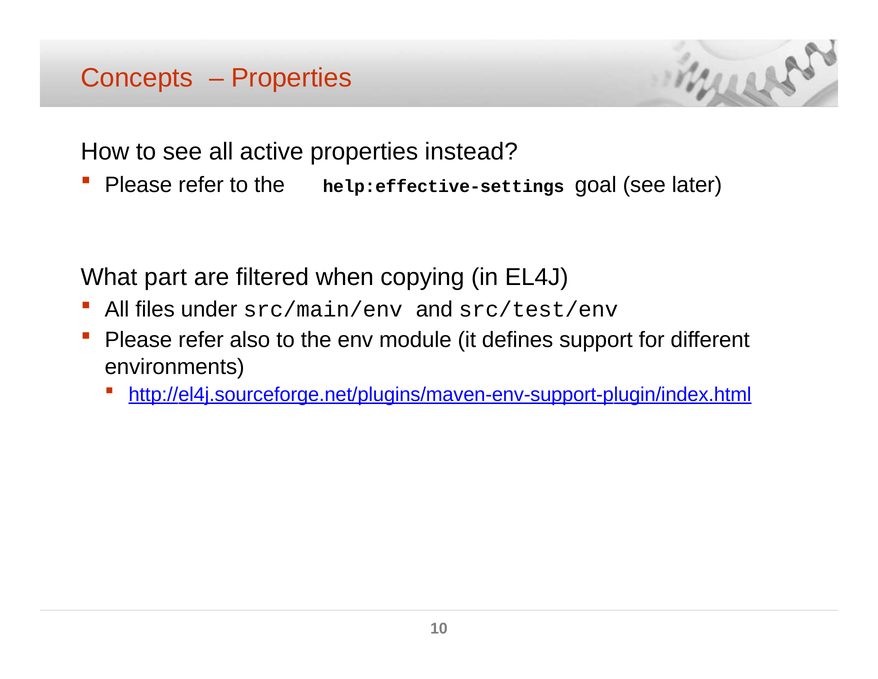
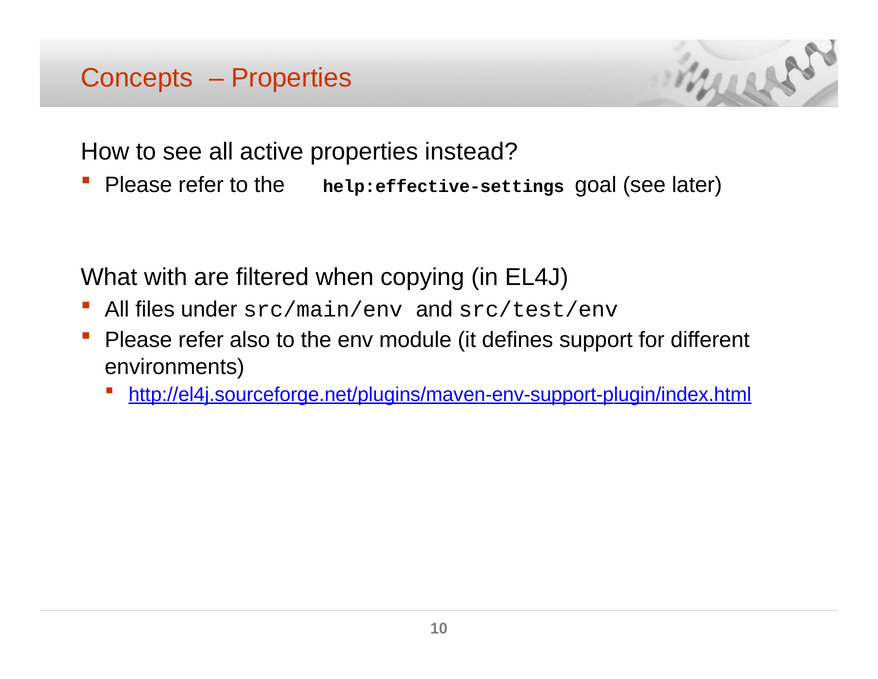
part: part -> with
